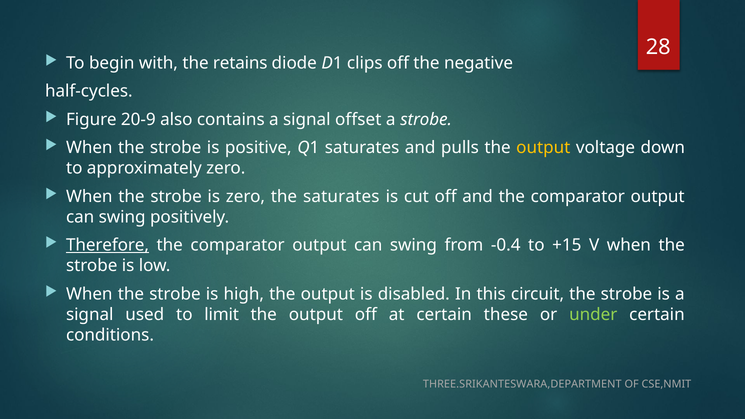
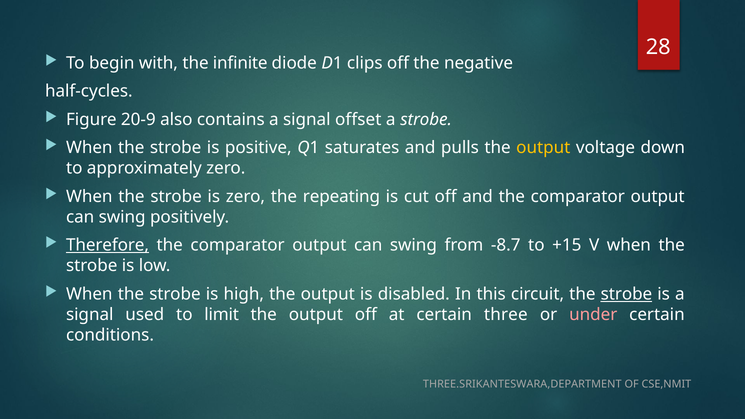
retains: retains -> infinite
the saturates: saturates -> repeating
-0.4: -0.4 -> -8.7
strobe at (626, 294) underline: none -> present
these: these -> three
under colour: light green -> pink
